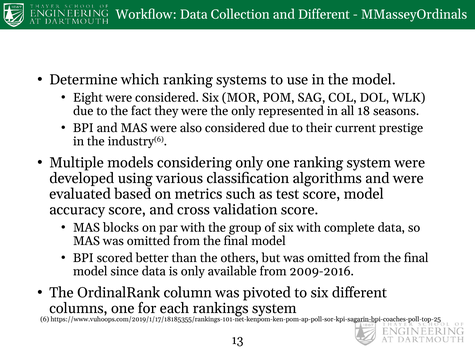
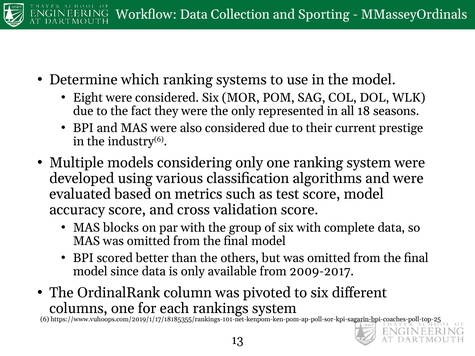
and Different: Different -> Sporting
2009-2016: 2009-2016 -> 2009-2017
